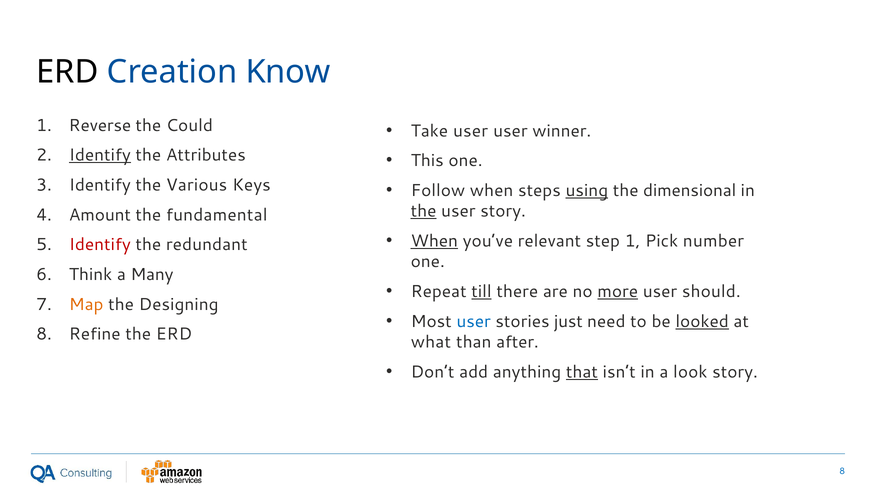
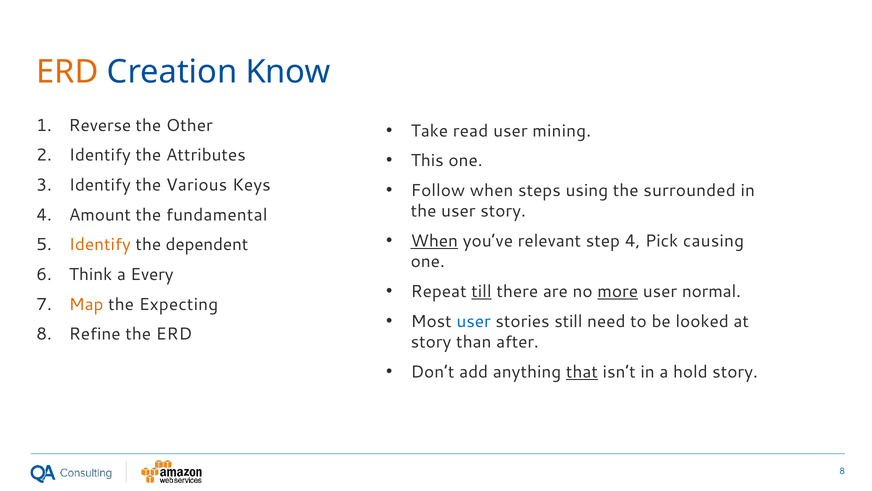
ERD at (67, 72) colour: black -> orange
Could: Could -> Other
Take user: user -> read
winner: winner -> mining
Identify at (100, 155) underline: present -> none
using underline: present -> none
dimensional: dimensional -> surrounded
the at (424, 211) underline: present -> none
step 1: 1 -> 4
number: number -> causing
Identify at (100, 244) colour: red -> orange
redundant: redundant -> dependent
Many: Many -> Every
should: should -> normal
Designing: Designing -> Expecting
just: just -> still
looked underline: present -> none
what at (431, 342): what -> story
look: look -> hold
